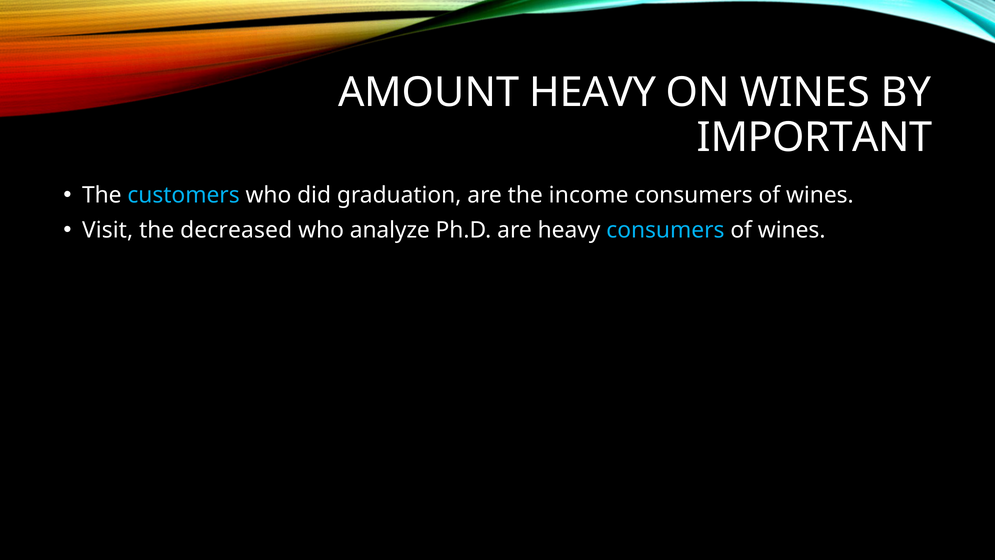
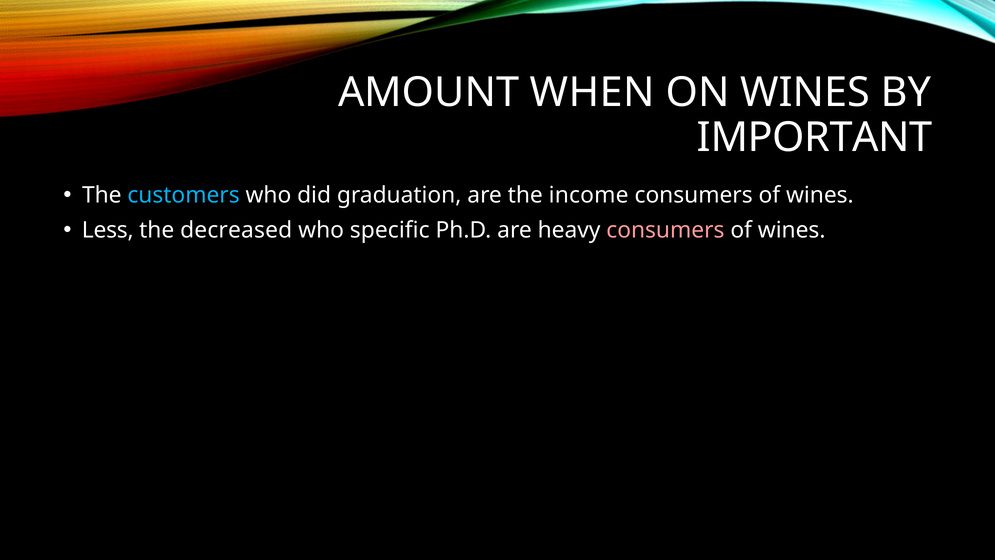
AMOUNT HEAVY: HEAVY -> WHEN
Visit: Visit -> Less
analyze: analyze -> specific
consumers at (665, 230) colour: light blue -> pink
